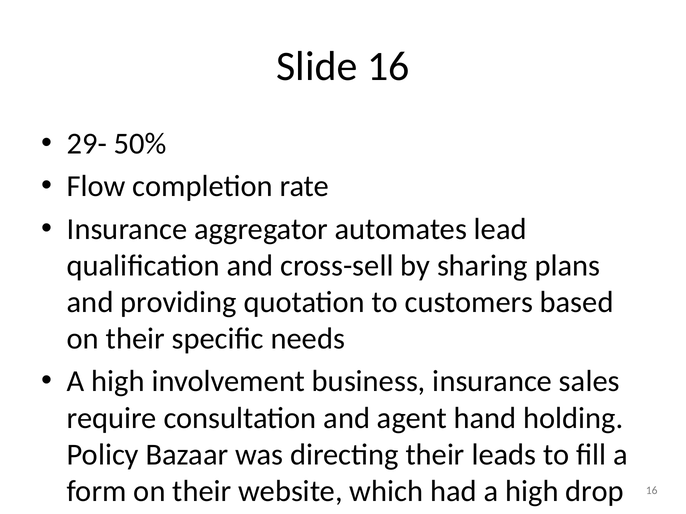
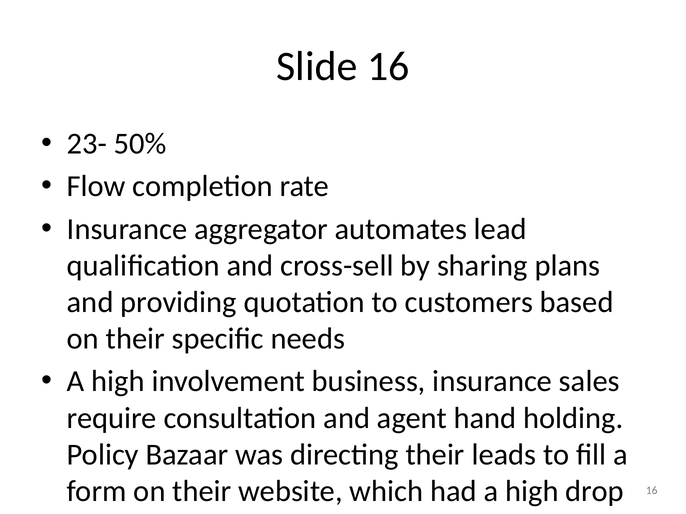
29-: 29- -> 23-
